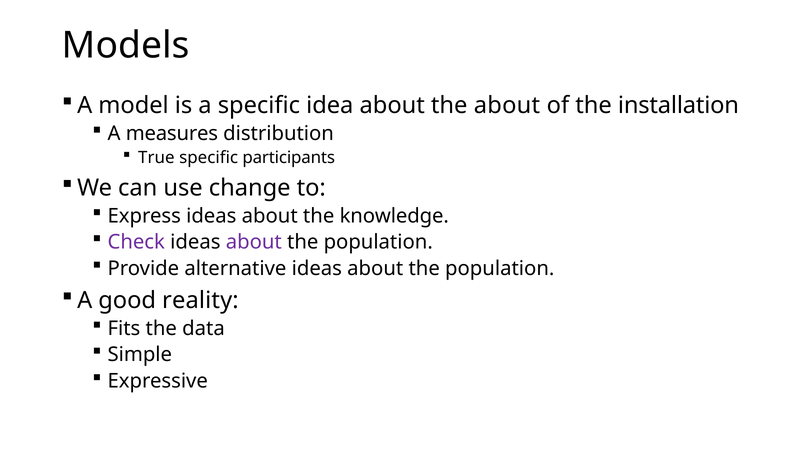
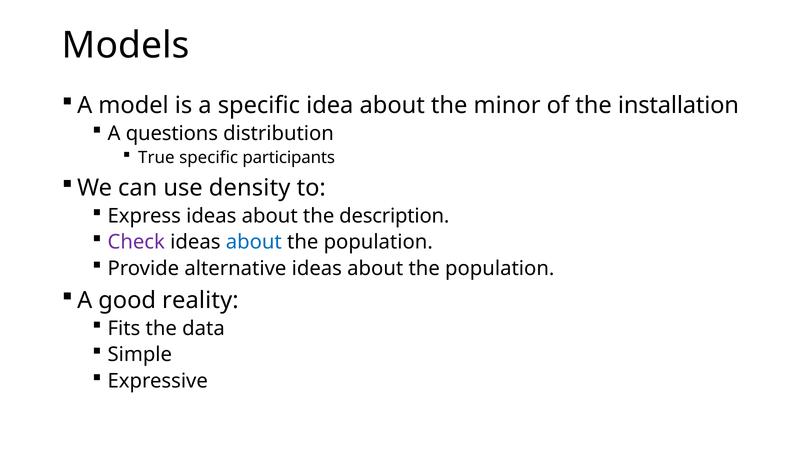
the about: about -> minor
measures: measures -> questions
change: change -> density
knowledge: knowledge -> description
about at (254, 242) colour: purple -> blue
